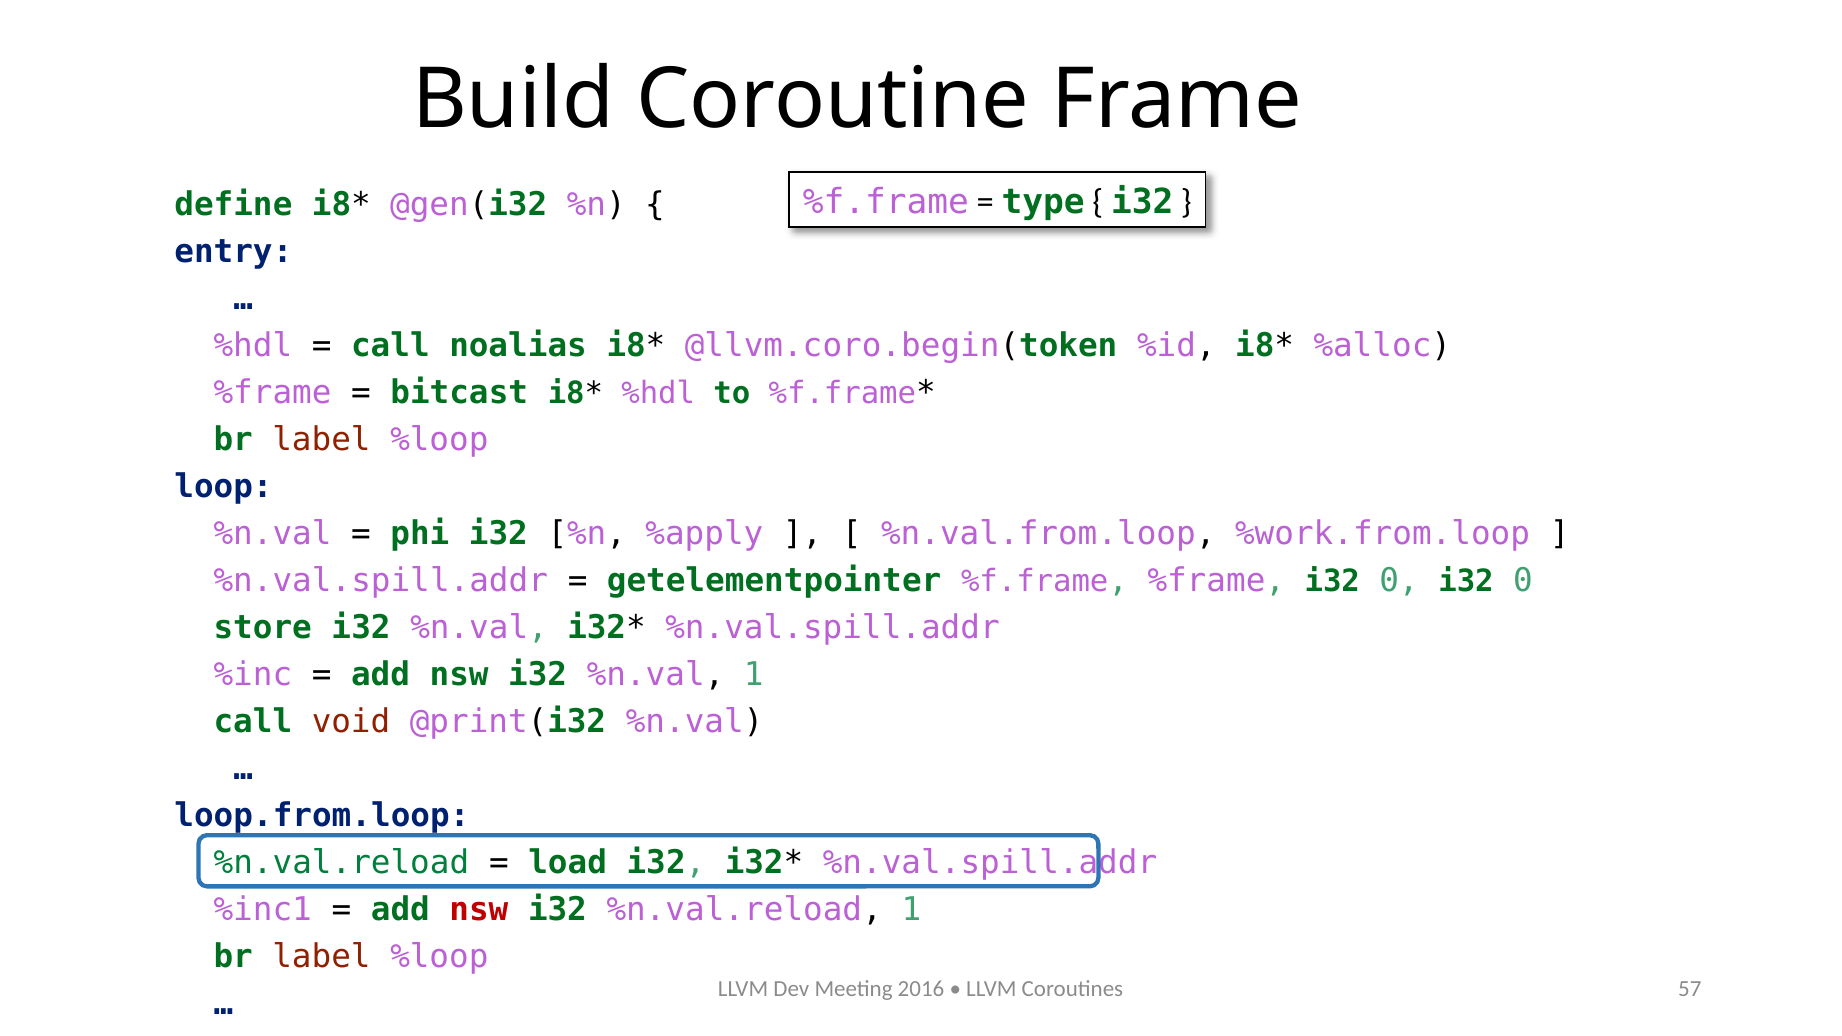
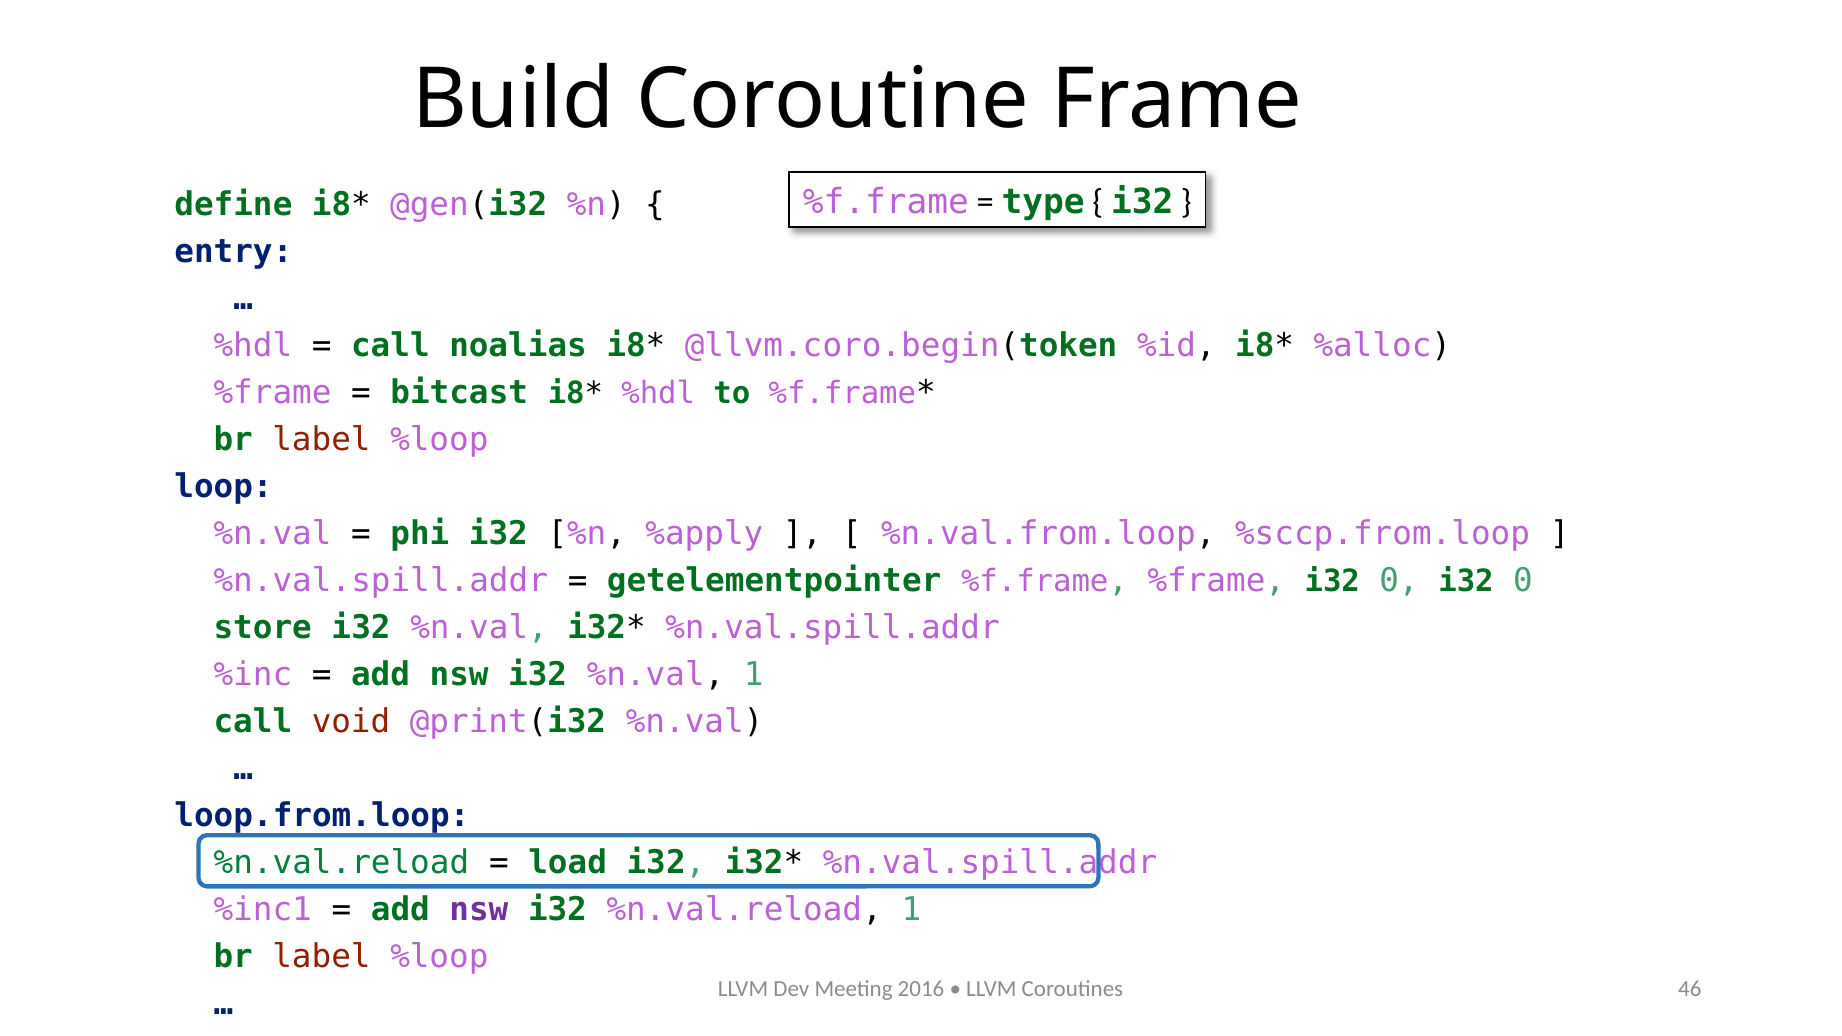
%work.from.loop: %work.from.loop -> %sccp.from.loop
nsw at (479, 910) colour: red -> purple
57: 57 -> 46
